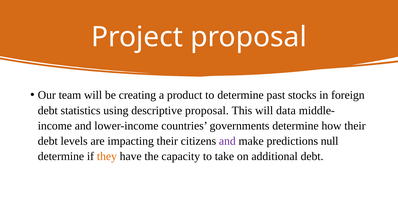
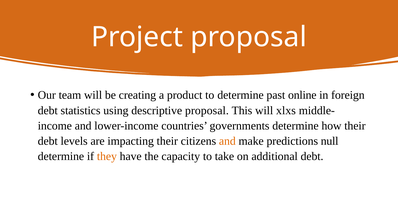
stocks: stocks -> online
data: data -> xlxs
and at (227, 141) colour: purple -> orange
